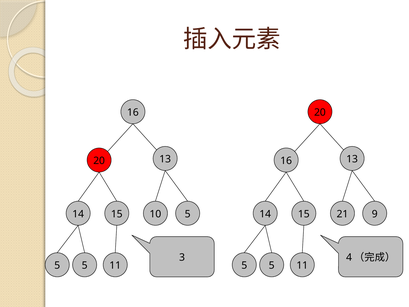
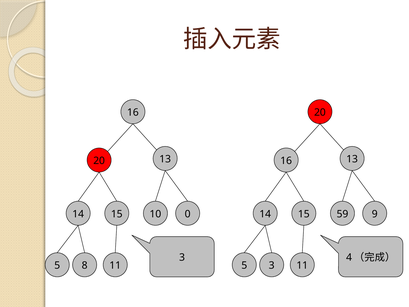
10 5: 5 -> 0
21: 21 -> 59
5 at (85, 265): 5 -> 8
5 at (272, 265): 5 -> 3
